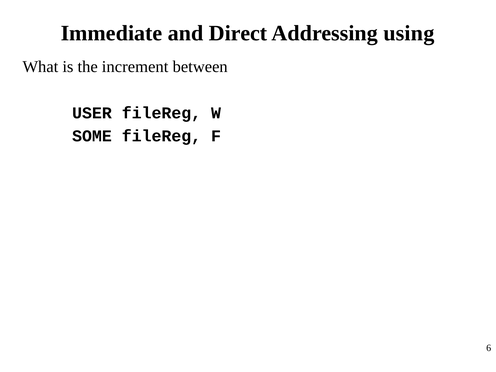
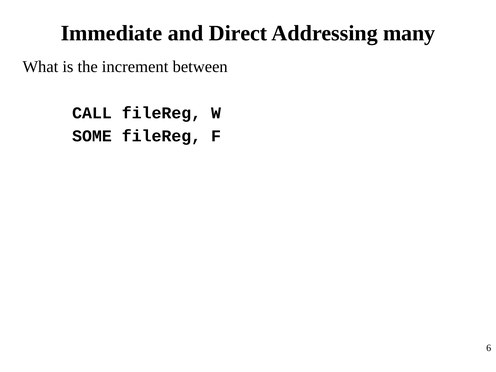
using: using -> many
USER: USER -> CALL
